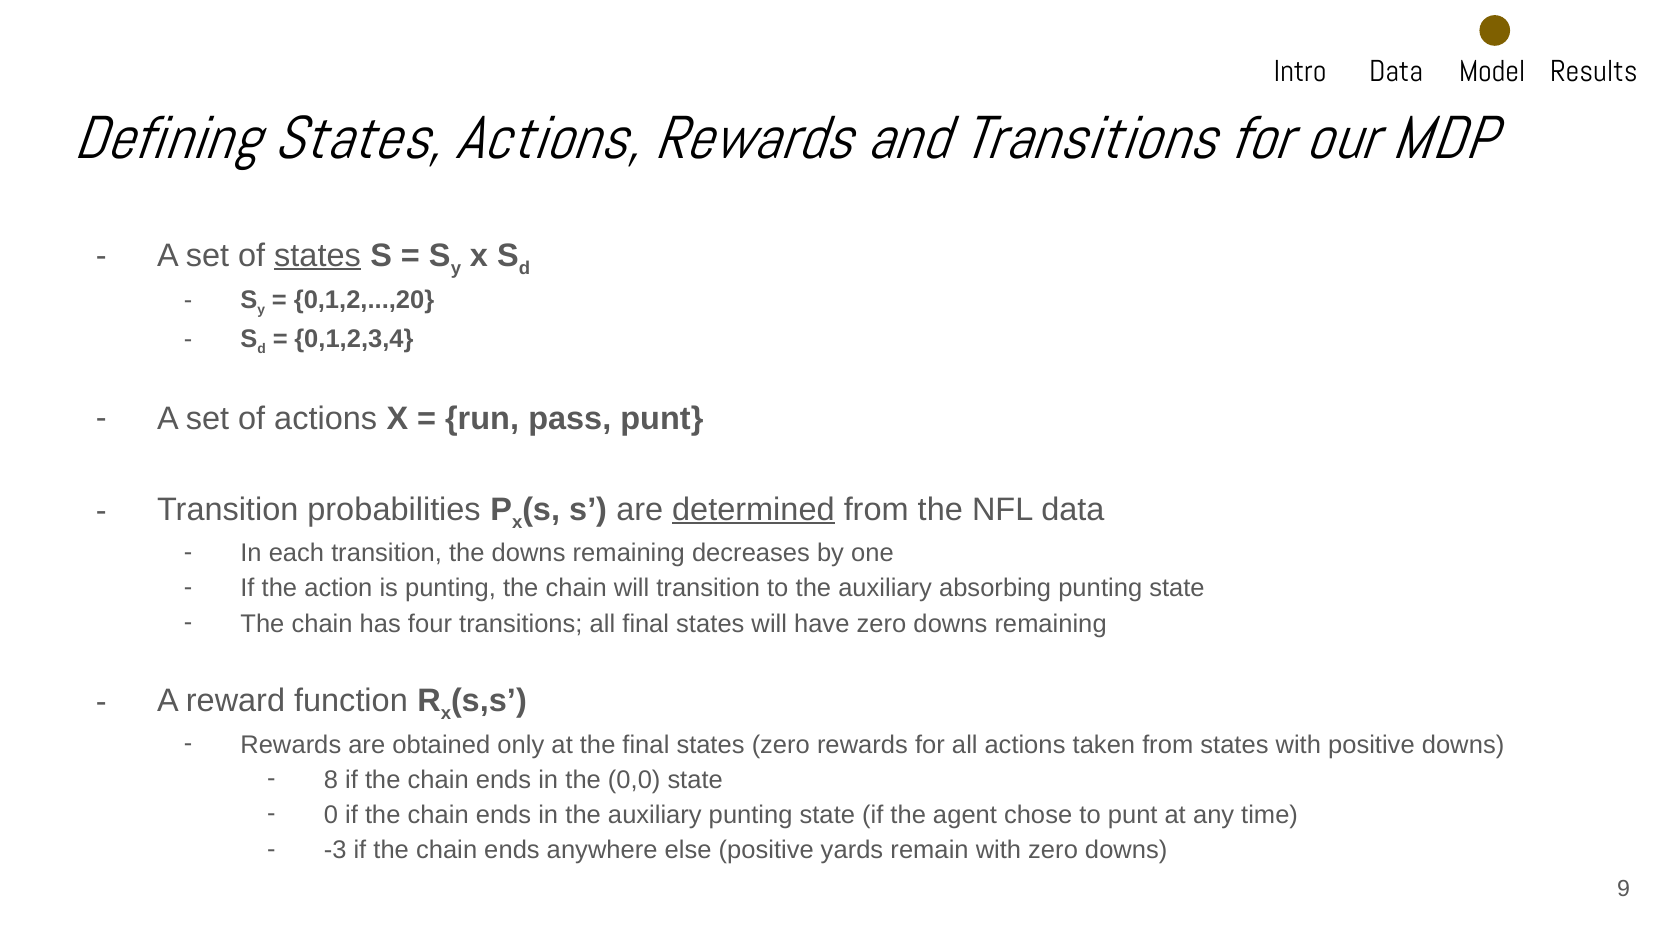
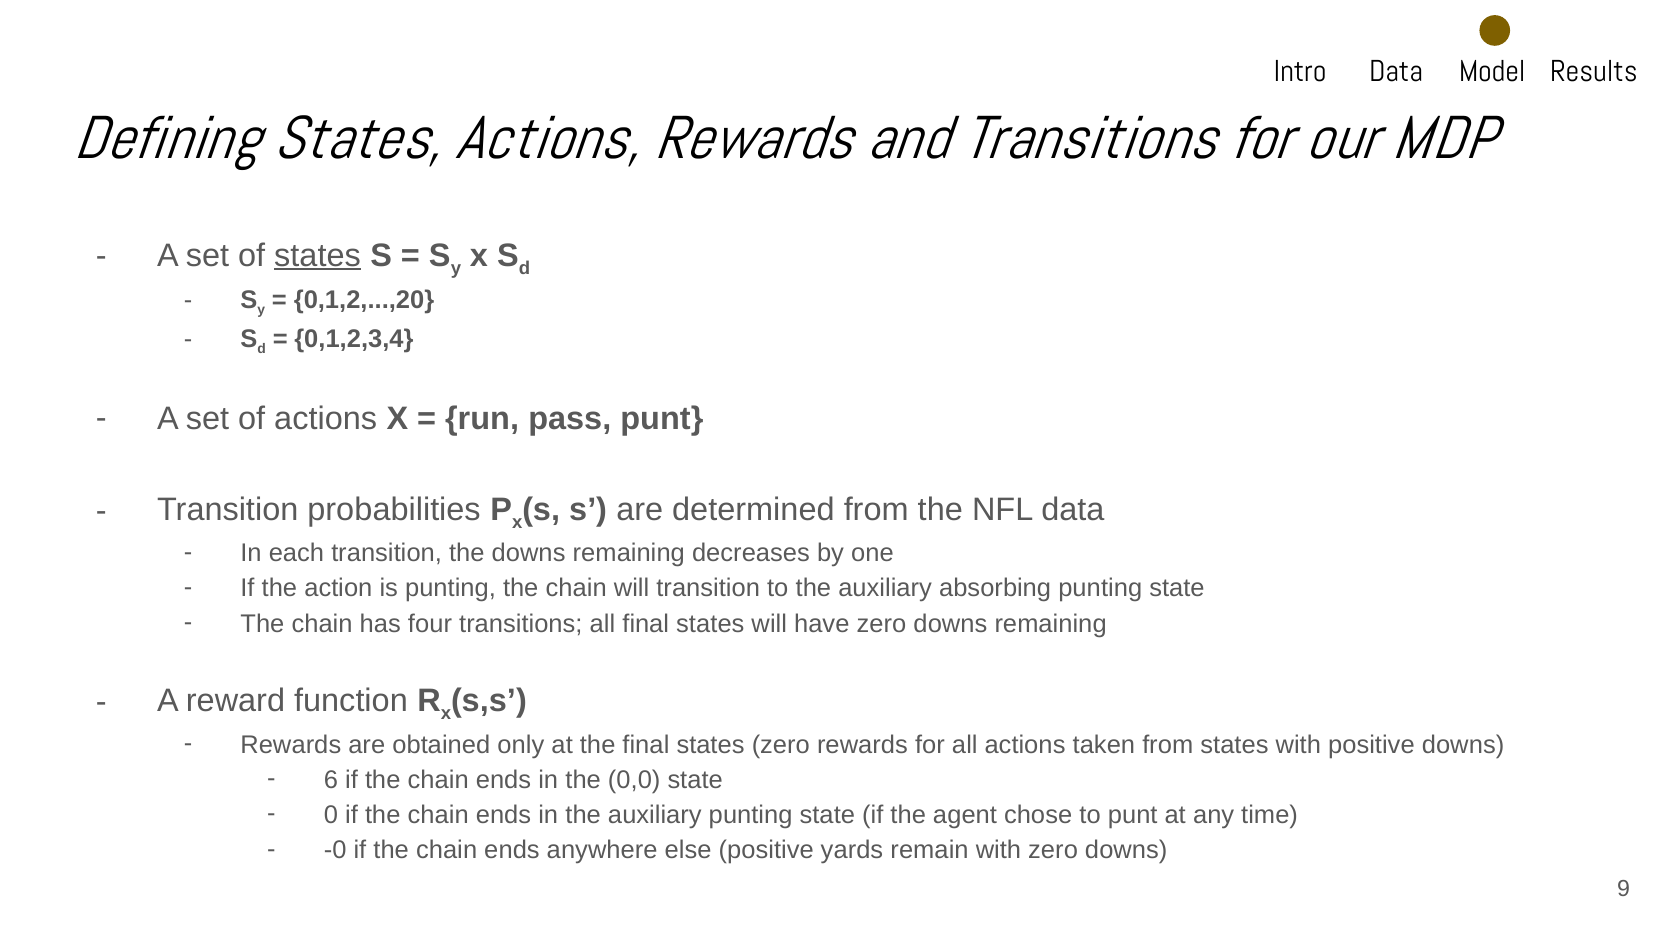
determined underline: present -> none
8: 8 -> 6
-3: -3 -> -0
